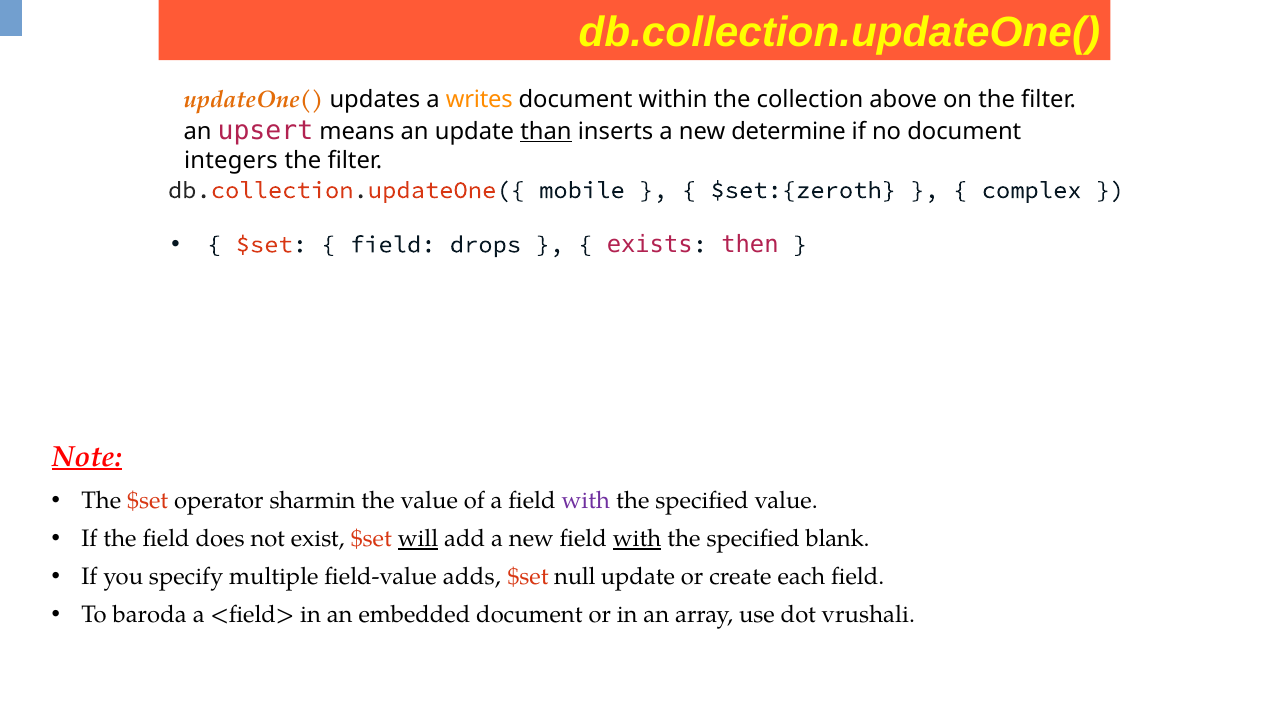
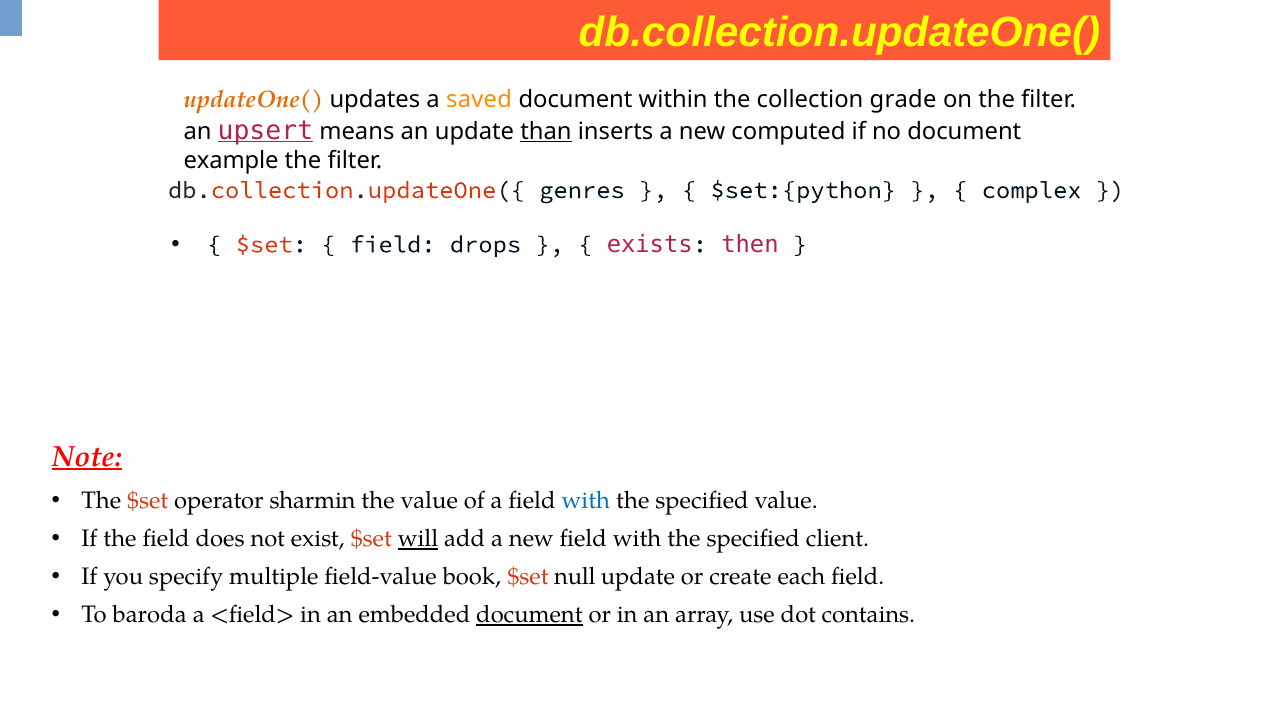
writes: writes -> saved
above: above -> grade
upsert underline: none -> present
determine: determine -> computed
integers: integers -> example
mobile: mobile -> genres
$set:{zeroth: $set:{zeroth -> $set:{python
with at (586, 501) colour: purple -> blue
with at (637, 539) underline: present -> none
blank: blank -> client
adds: adds -> book
document at (529, 615) underline: none -> present
vrushali: vrushali -> contains
